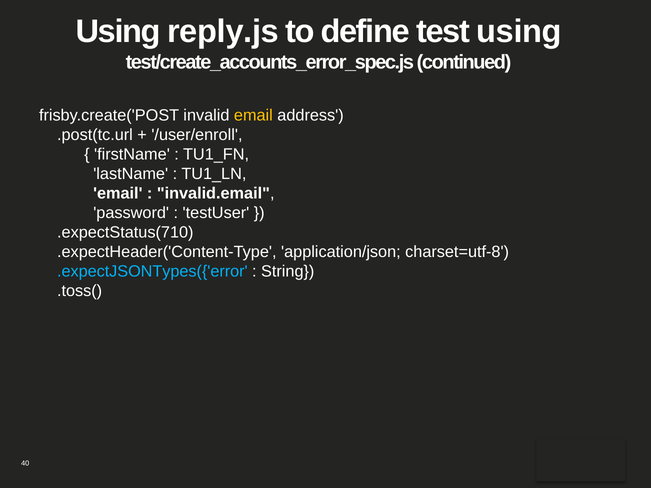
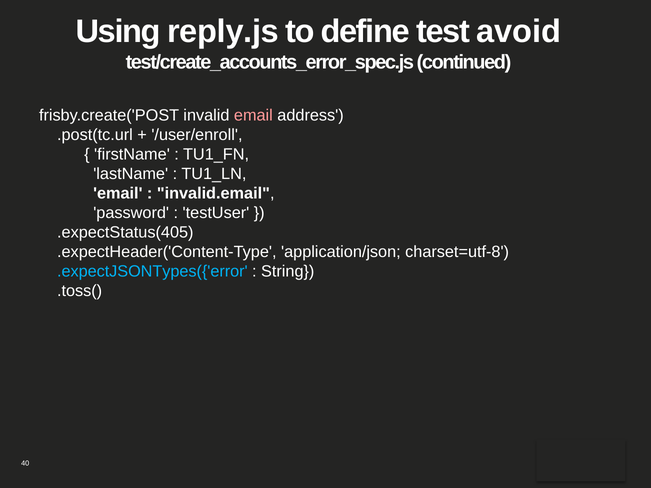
test using: using -> avoid
email at (253, 115) colour: yellow -> pink
.expectStatus(710: .expectStatus(710 -> .expectStatus(405
